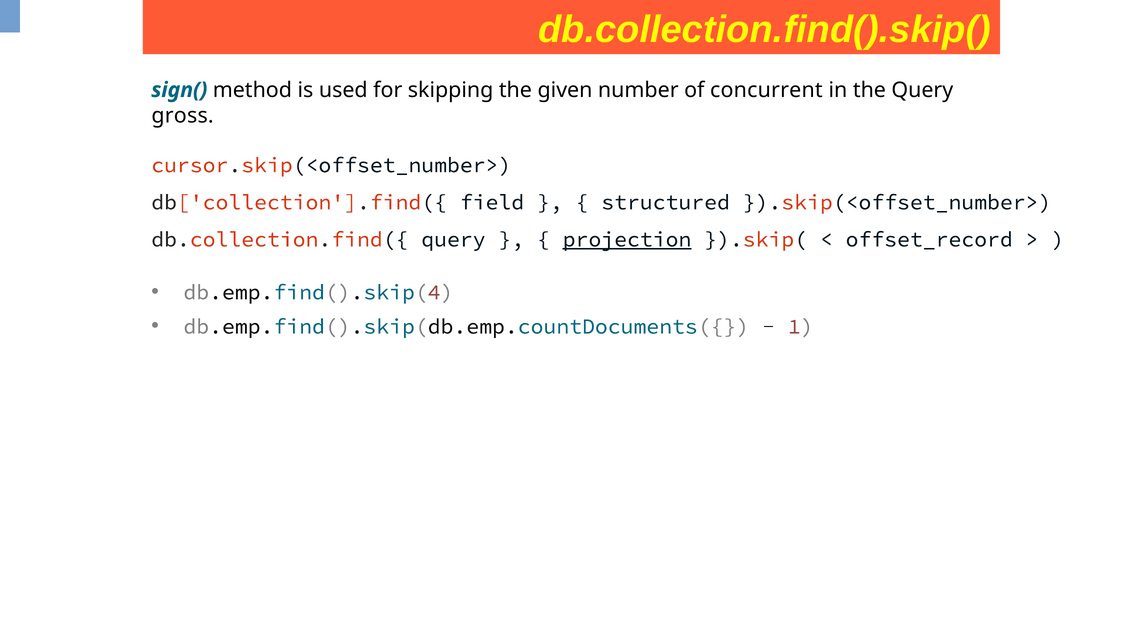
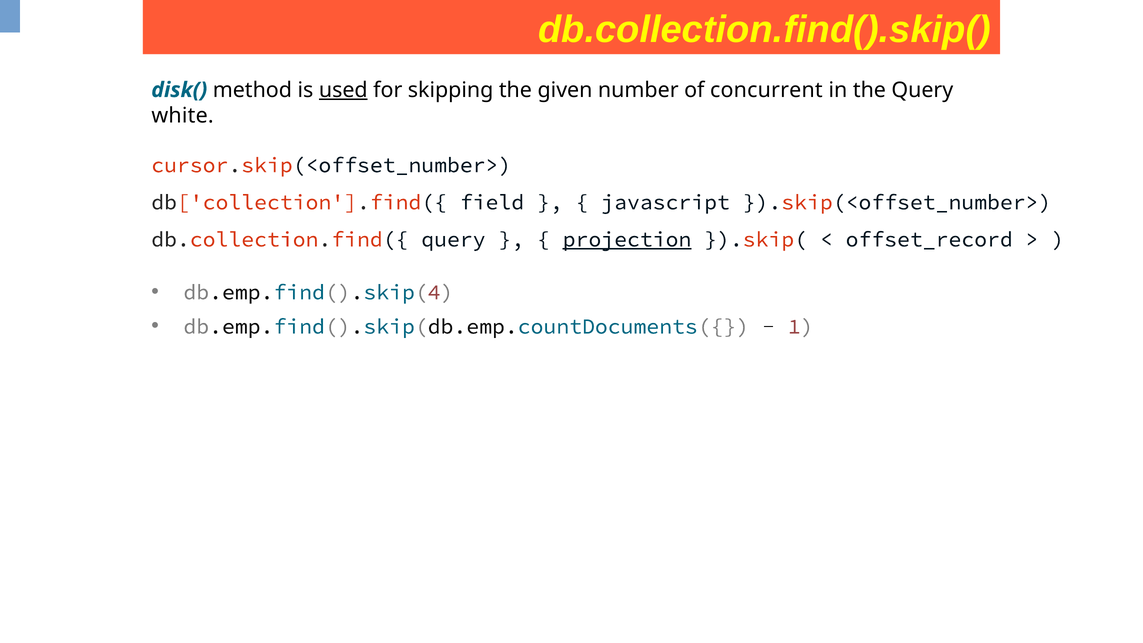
sign(: sign( -> disk(
used underline: none -> present
gross: gross -> white
structured: structured -> javascript
